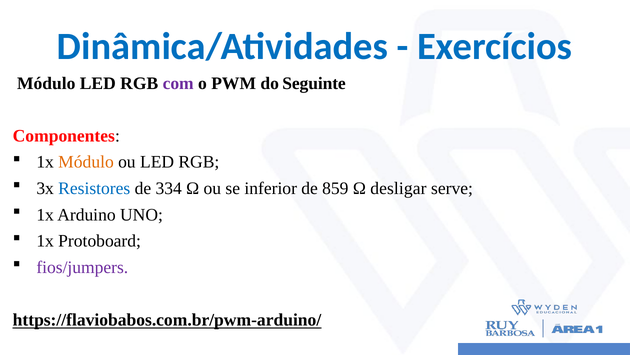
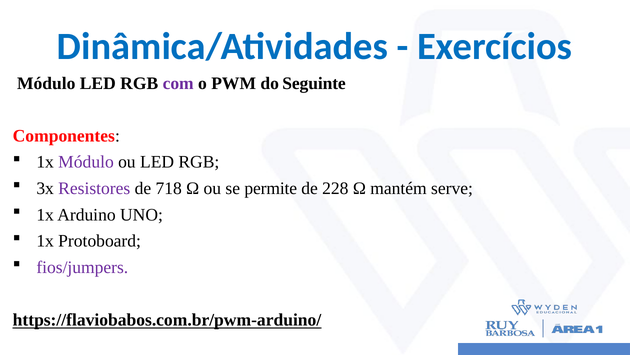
Módulo at (86, 162) colour: orange -> purple
Resistores colour: blue -> purple
334: 334 -> 718
inferior: inferior -> permite
859: 859 -> 228
desligar: desligar -> mantém
